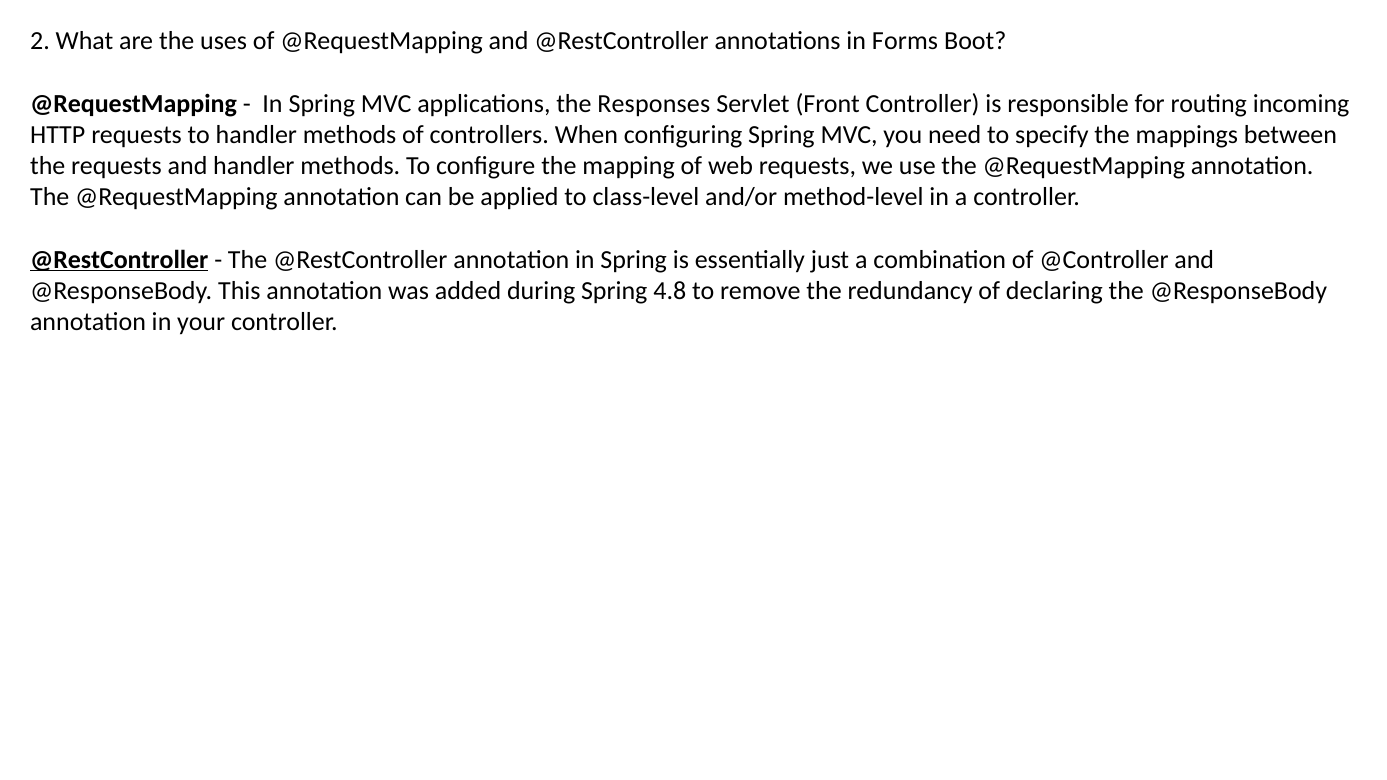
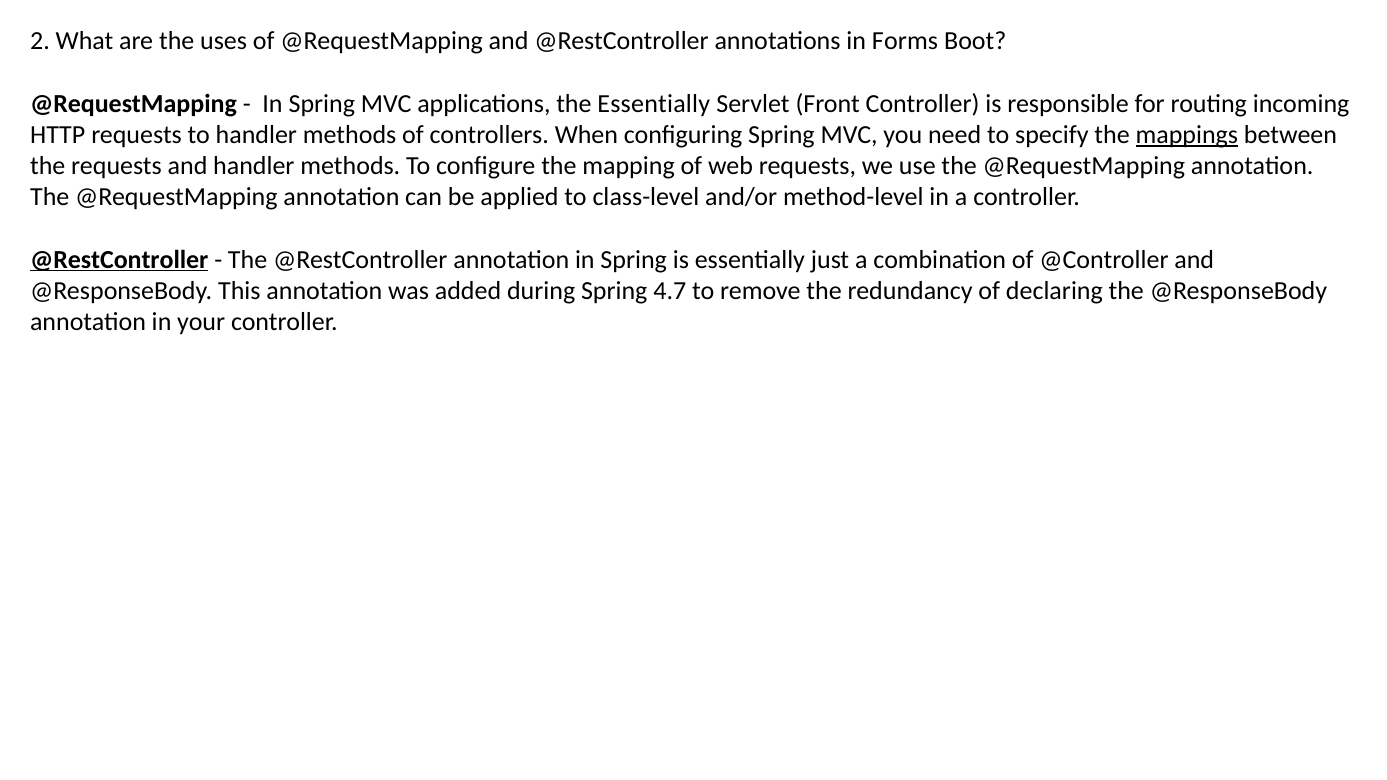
the Responses: Responses -> Essentially
mappings underline: none -> present
4.8: 4.8 -> 4.7
